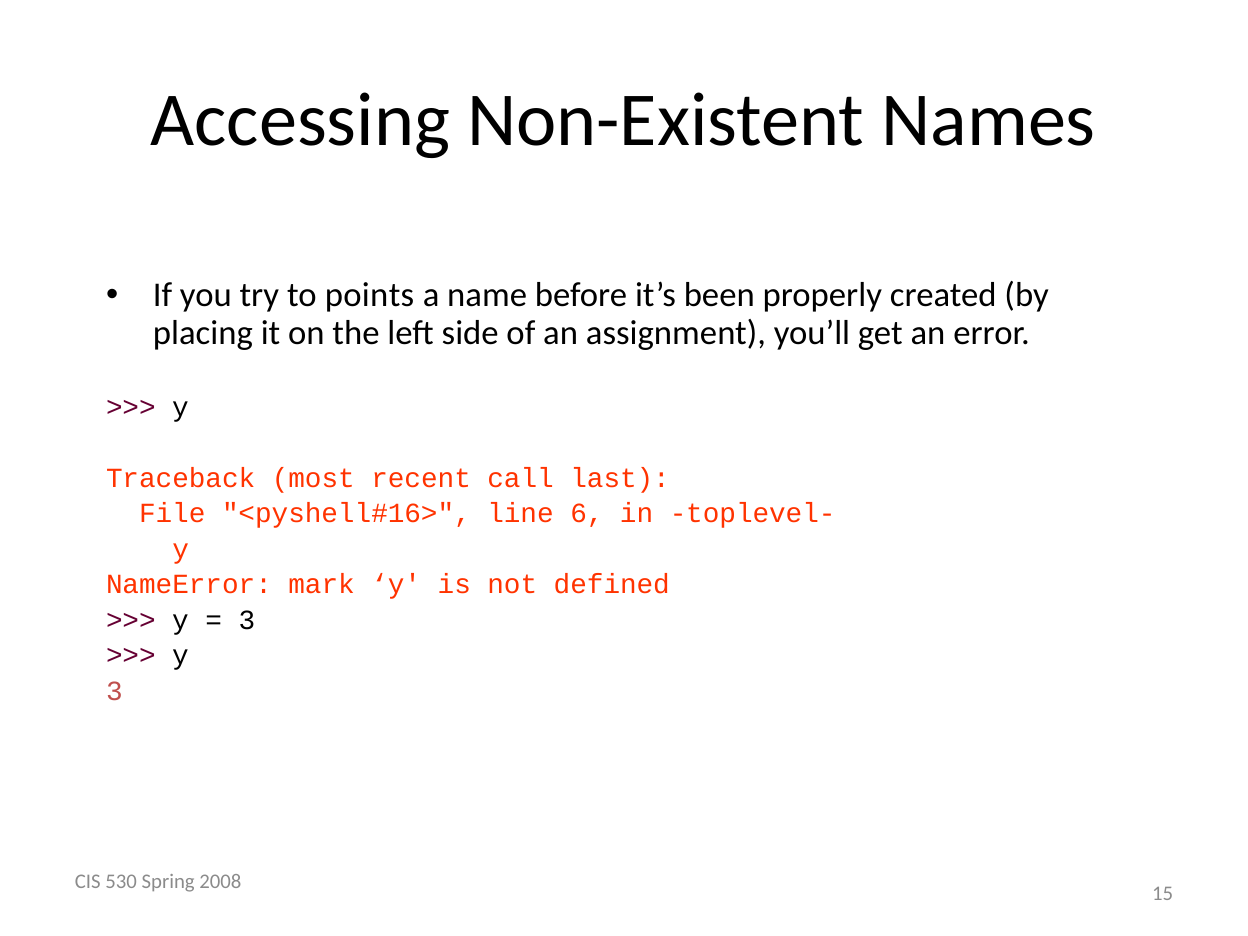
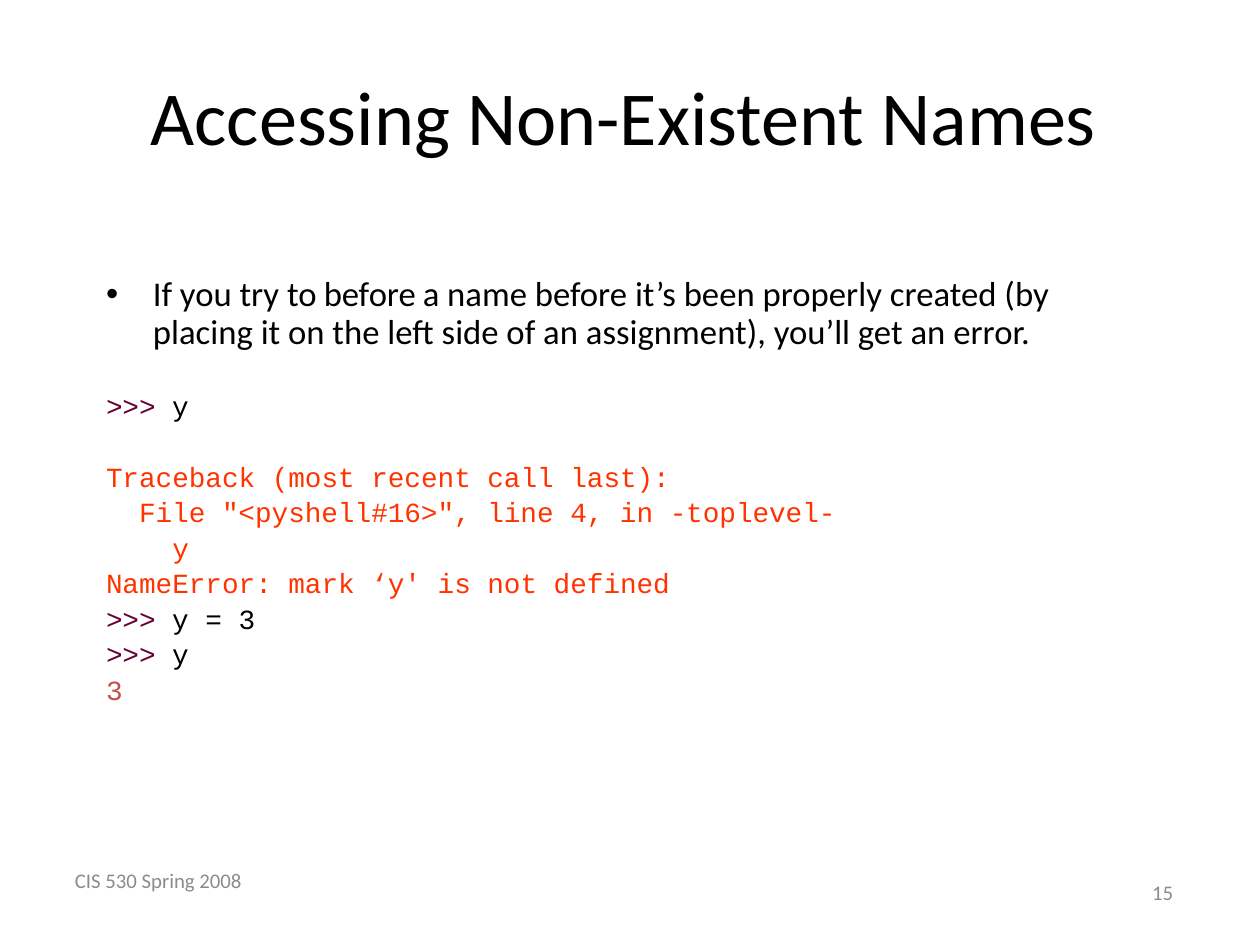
to points: points -> before
6: 6 -> 4
